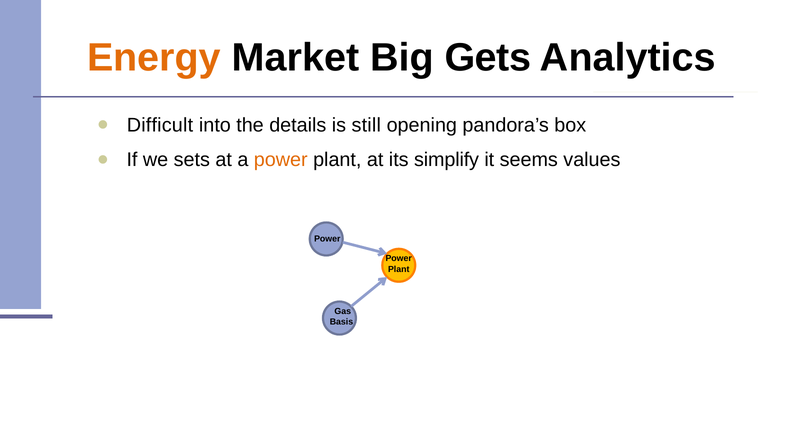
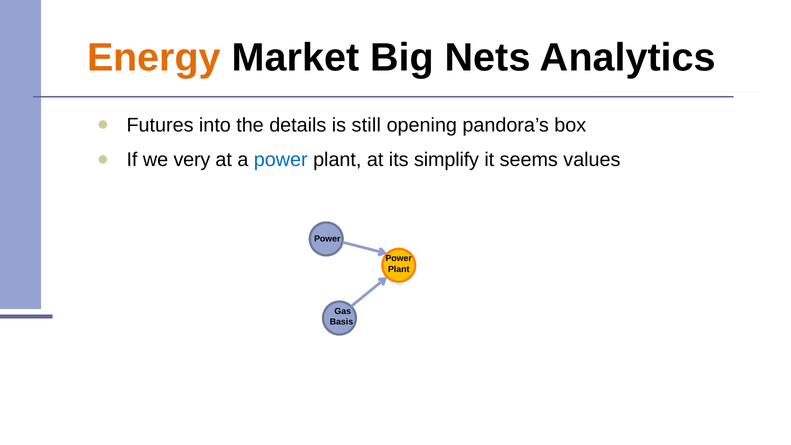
Gets: Gets -> Nets
Difficult: Difficult -> Futures
sets: sets -> very
power at (281, 160) colour: orange -> blue
